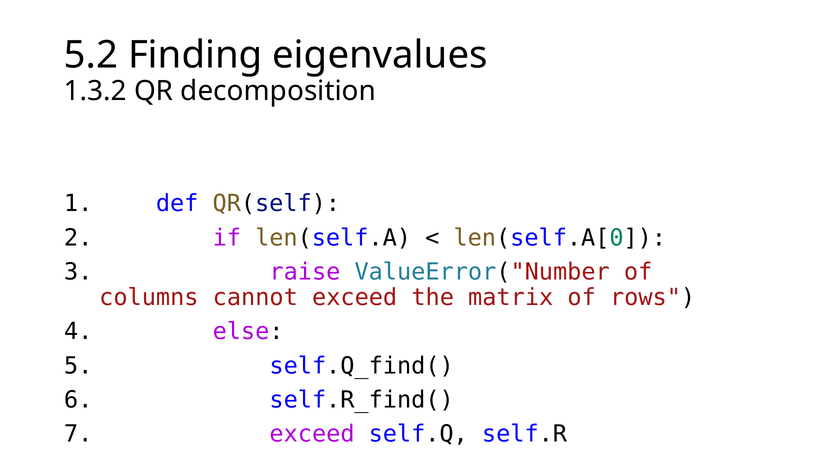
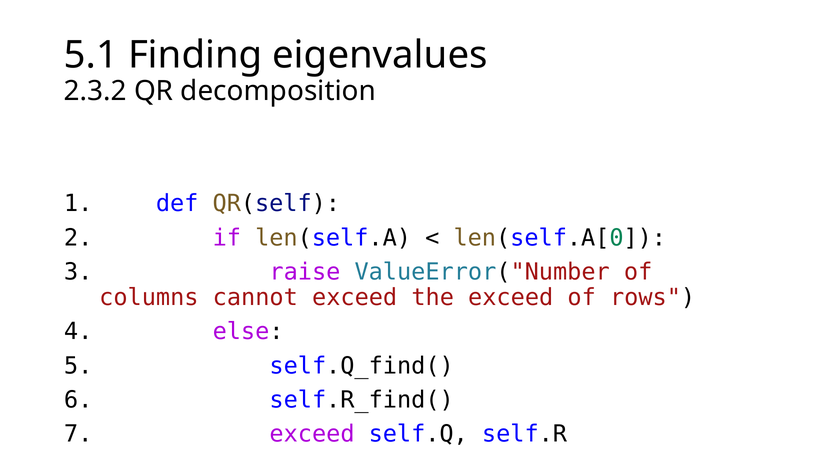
5.2: 5.2 -> 5.1
1.3.2: 1.3.2 -> 2.3.2
the matrix: matrix -> exceed
